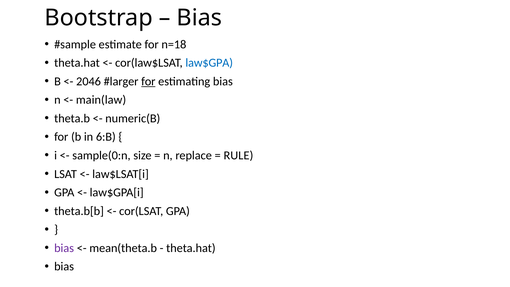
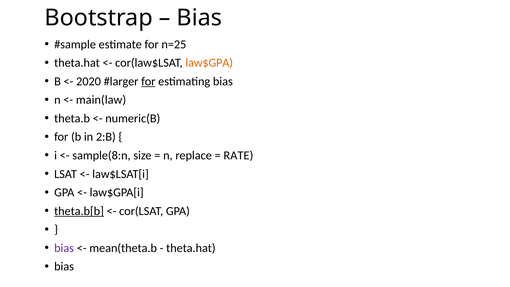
n=18: n=18 -> n=25
law$GPA colour: blue -> orange
2046: 2046 -> 2020
6:B: 6:B -> 2:B
sample(0:n: sample(0:n -> sample(8:n
RULE: RULE -> RATE
theta.b[b underline: none -> present
